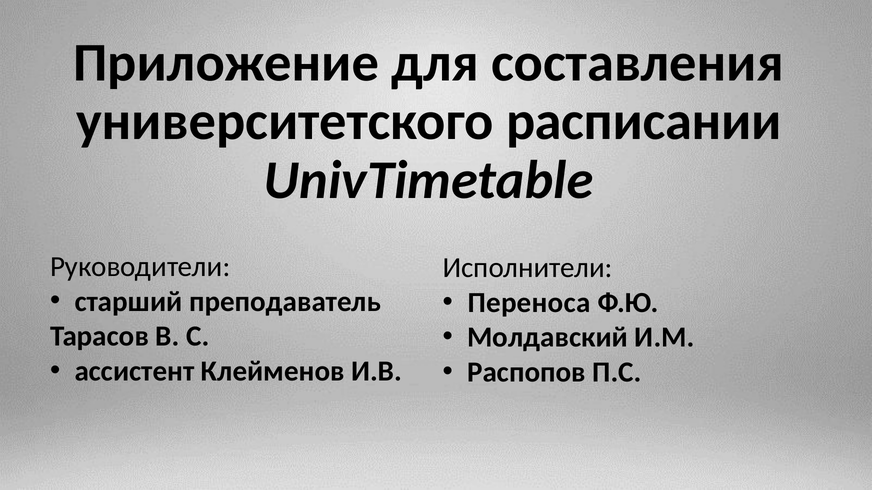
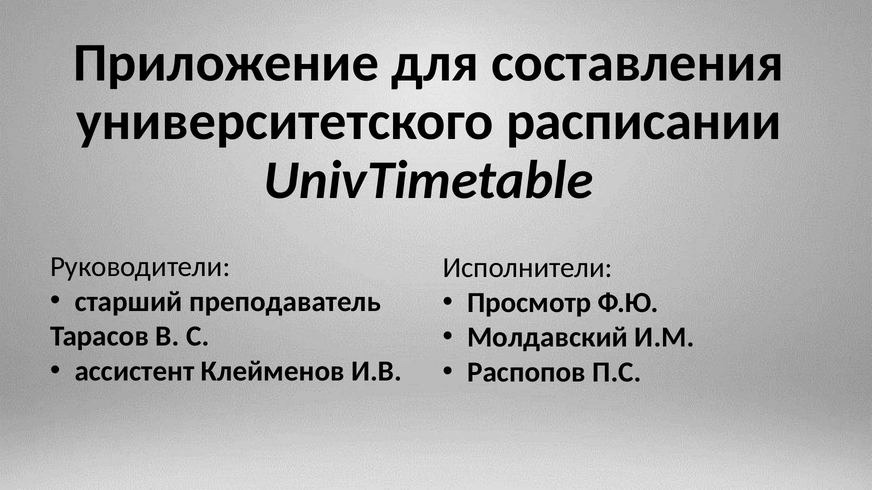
Переноса: Переноса -> Просмотр
